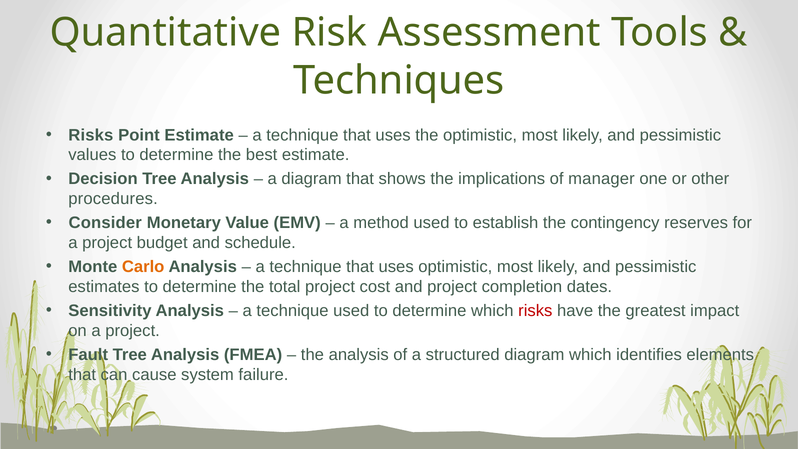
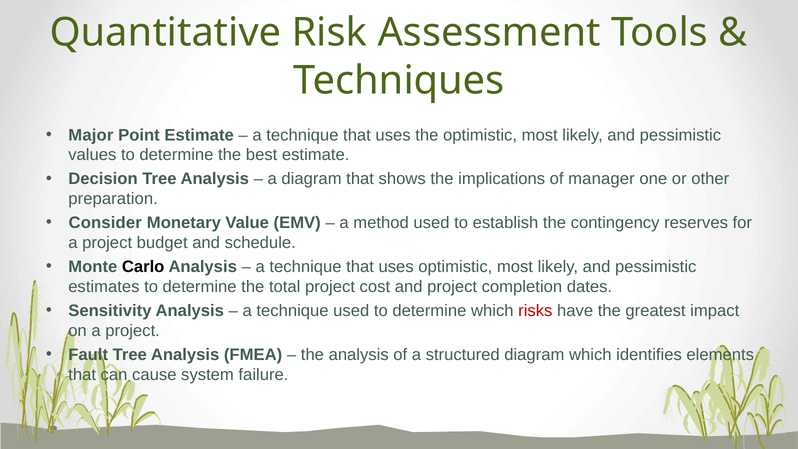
Risks at (91, 135): Risks -> Major
procedures: procedures -> preparation
Carlo colour: orange -> black
